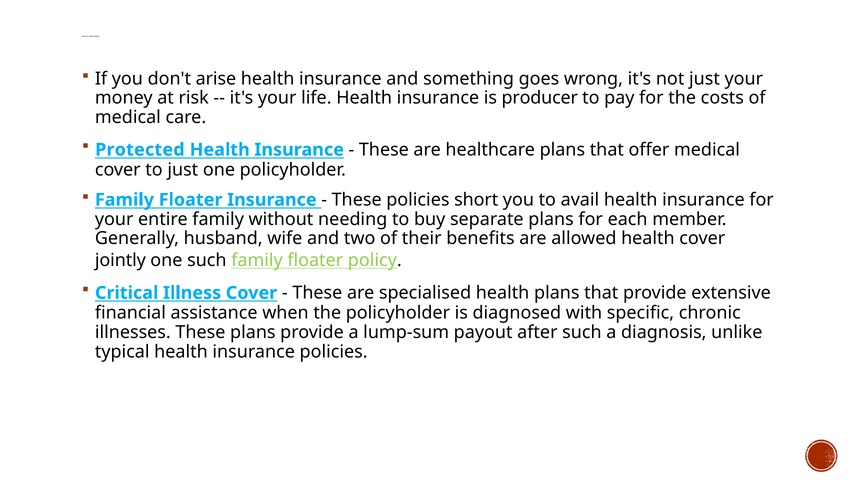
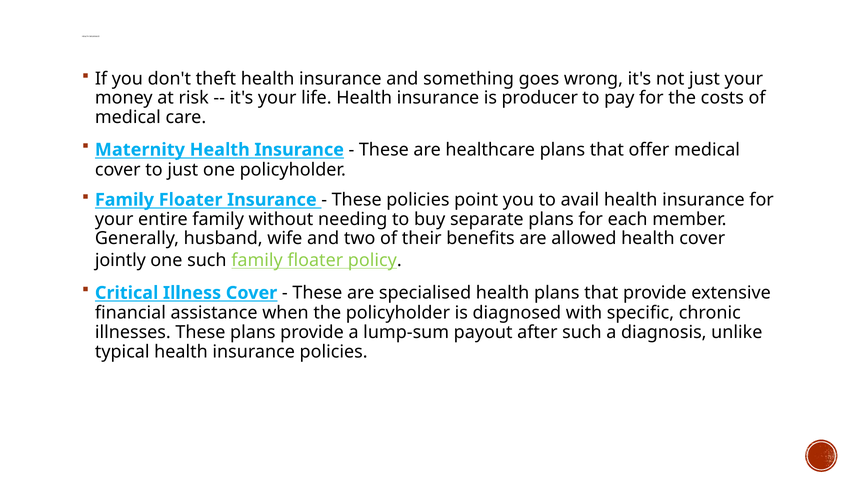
arise: arise -> theft
Protected: Protected -> Maternity
short: short -> point
